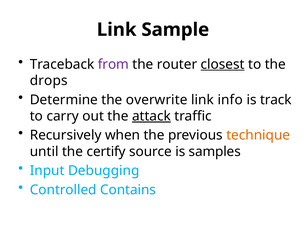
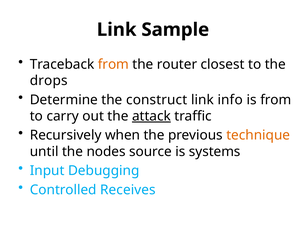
from at (113, 64) colour: purple -> orange
closest underline: present -> none
overwrite: overwrite -> construct
is track: track -> from
certify: certify -> nodes
samples: samples -> systems
Contains: Contains -> Receives
